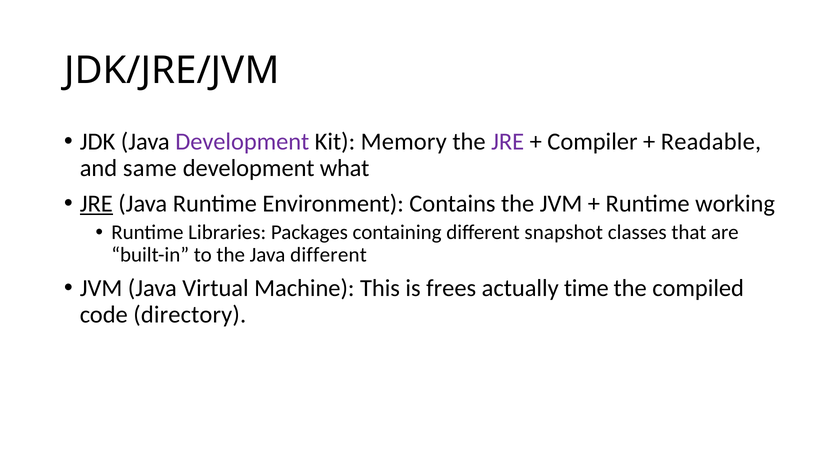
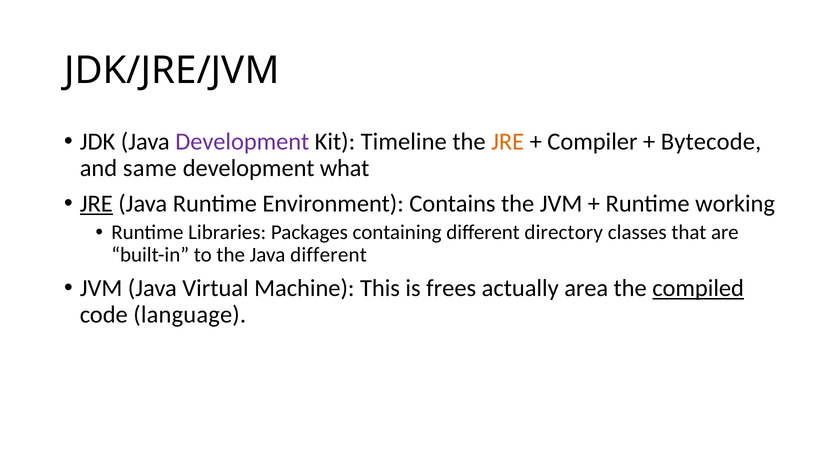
Memory: Memory -> Timeline
JRE at (508, 142) colour: purple -> orange
Readable: Readable -> Bytecode
snapshot: snapshot -> directory
time: time -> area
compiled underline: none -> present
directory: directory -> language
